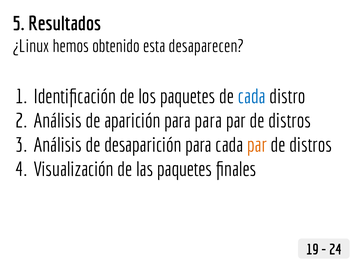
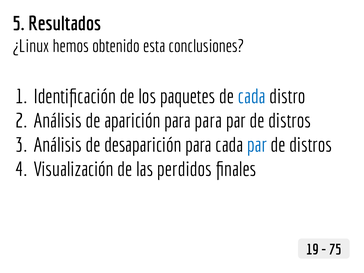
desaparecen: desaparecen -> conclusiones
par at (257, 145) colour: orange -> blue
las paquetes: paquetes -> perdidos
24: 24 -> 75
